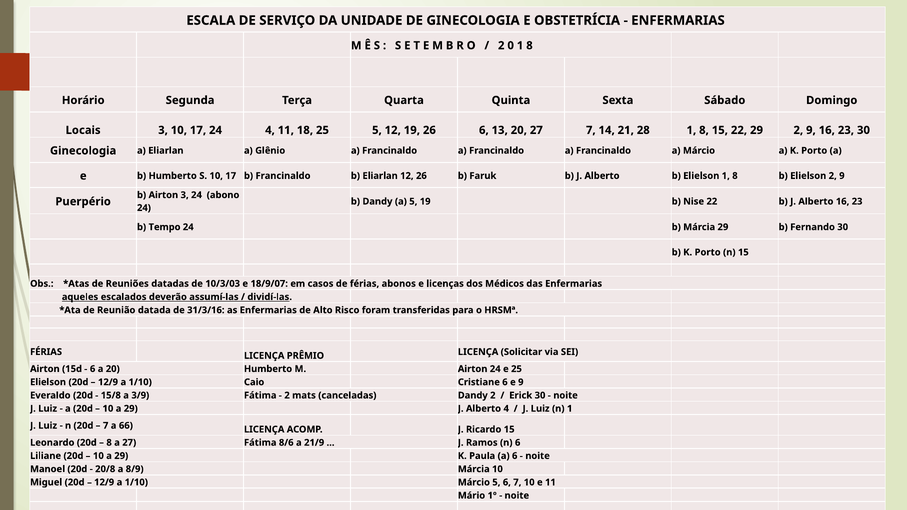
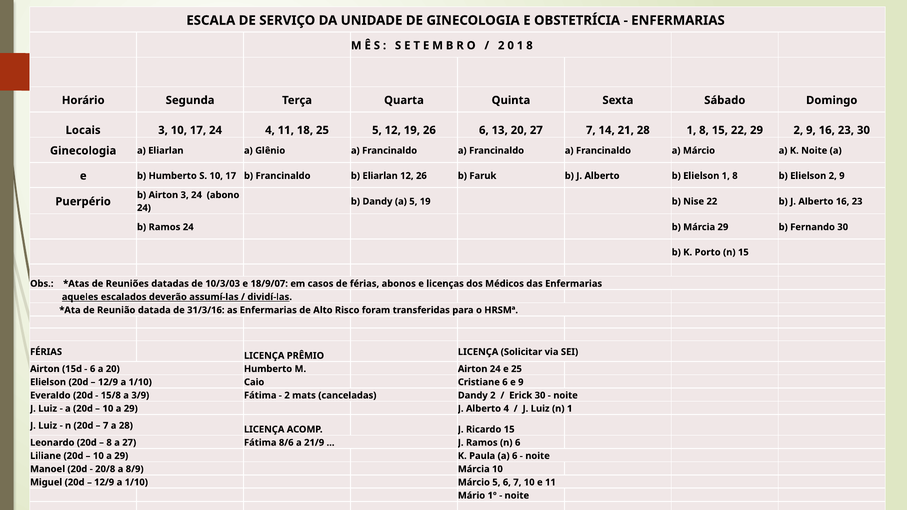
a K Porto: Porto -> Noite
b Tempo: Tempo -> Ramos
a 66: 66 -> 28
